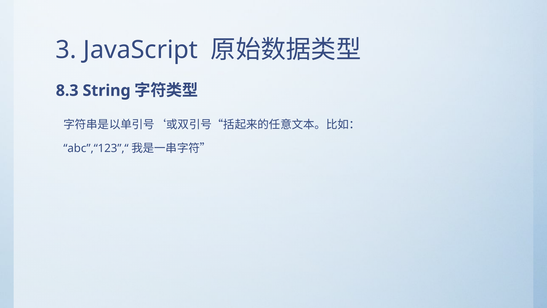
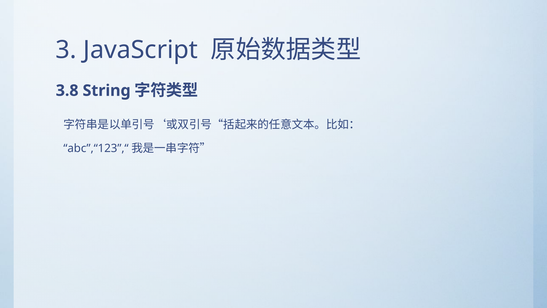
8.3: 8.3 -> 3.8
